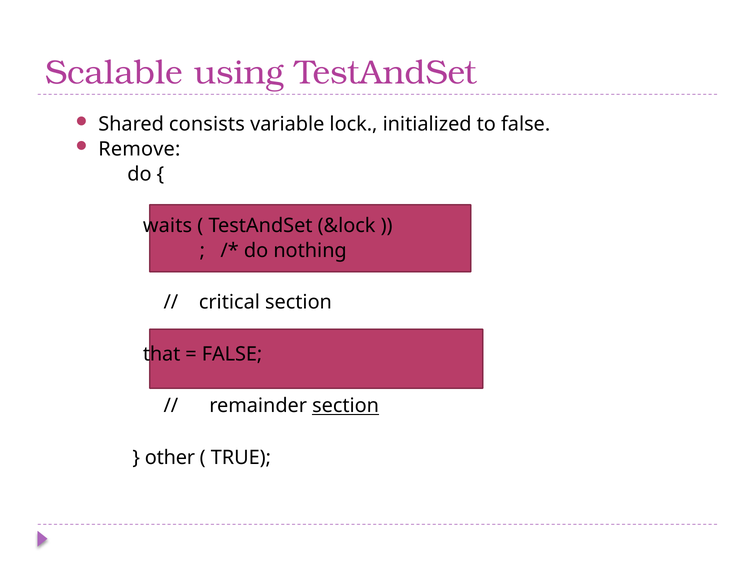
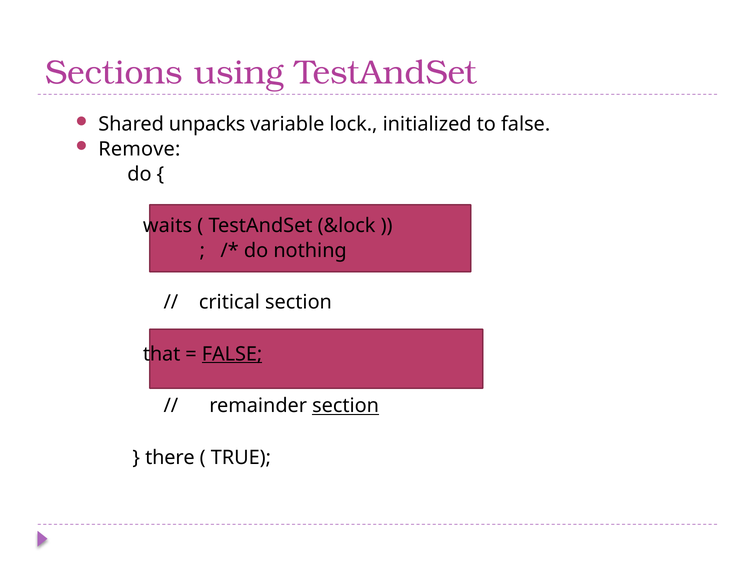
Scalable: Scalable -> Sections
consists: consists -> unpacks
FALSE at (232, 354) underline: none -> present
other: other -> there
